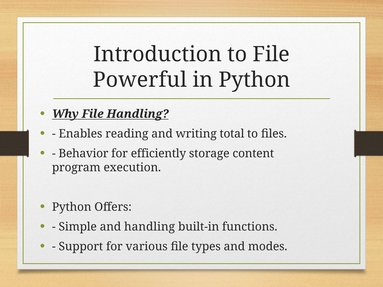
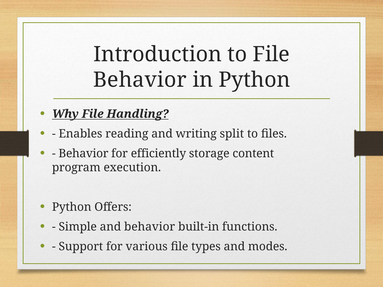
Powerful at (140, 80): Powerful -> Behavior
total: total -> split
and handling: handling -> behavior
